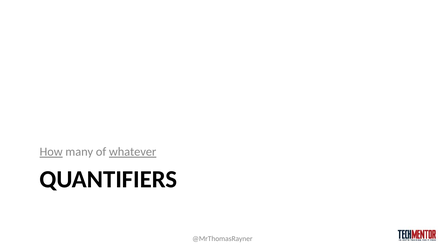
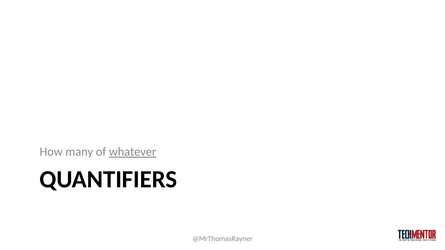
How underline: present -> none
